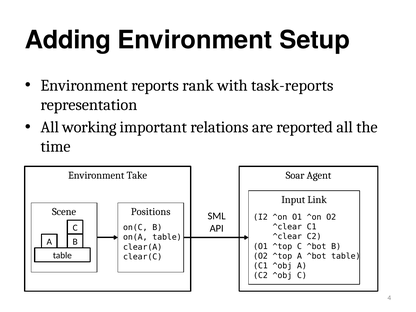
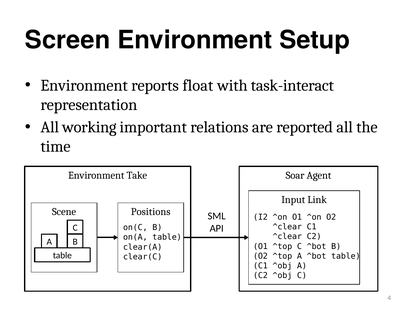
Adding: Adding -> Screen
rank: rank -> float
task-reports: task-reports -> task-interact
